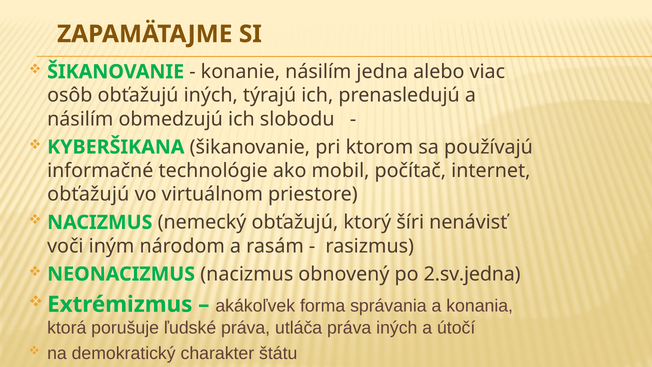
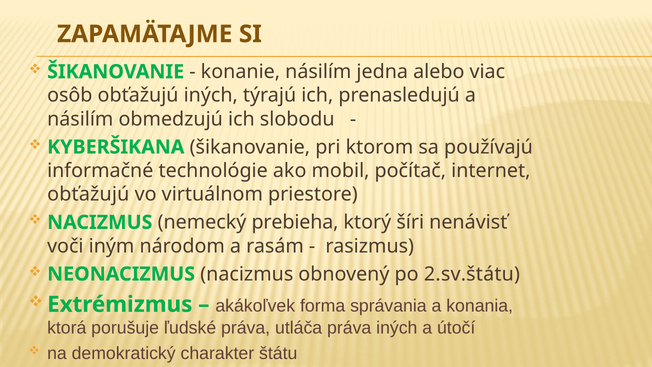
nemecký obťažujú: obťažujú -> prebieha
2.sv.jedna: 2.sv.jedna -> 2.sv.štátu
